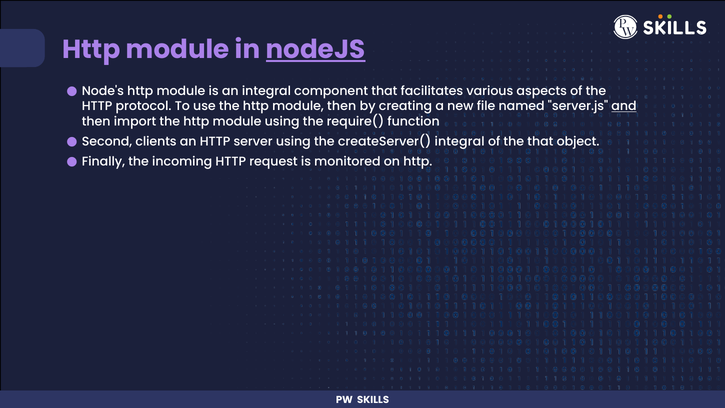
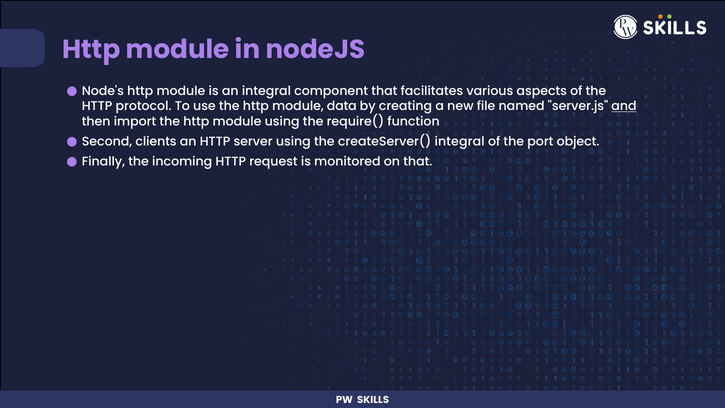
nodeJS underline: present -> none
module then: then -> data
the that: that -> port
on http: http -> that
